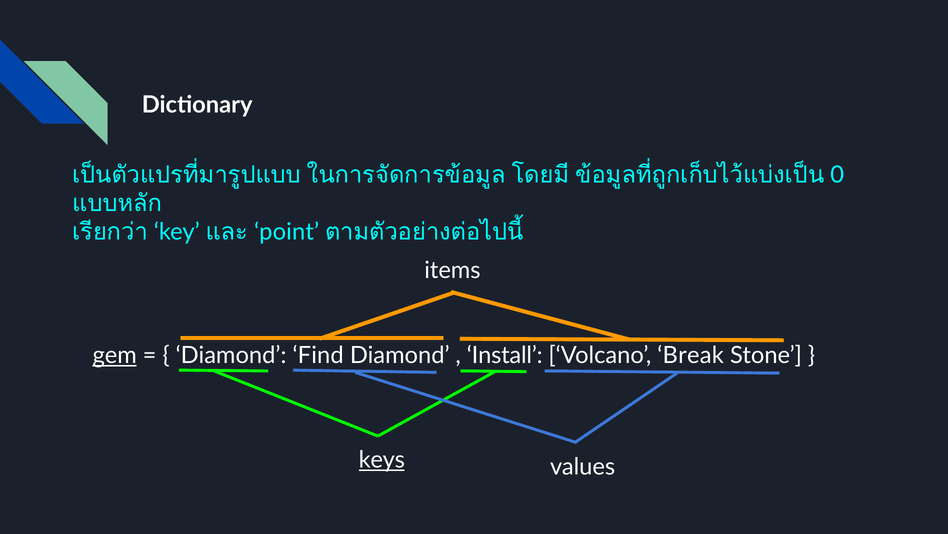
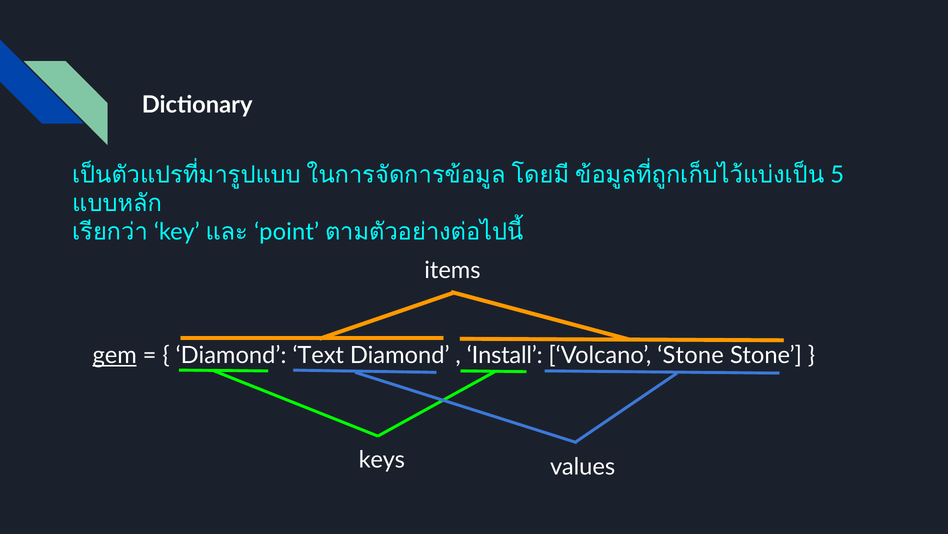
0: 0 -> 5
Find: Find -> Text
Volcano Break: Break -> Stone
keys underline: present -> none
